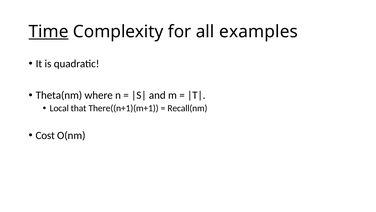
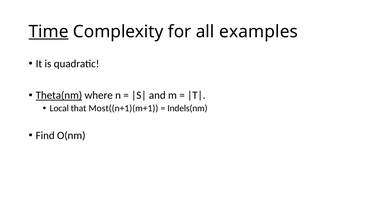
Theta(nm underline: none -> present
There((n+1)(m+1: There((n+1)(m+1 -> Most((n+1)(m+1
Recall(nm: Recall(nm -> Indels(nm
Cost: Cost -> Find
